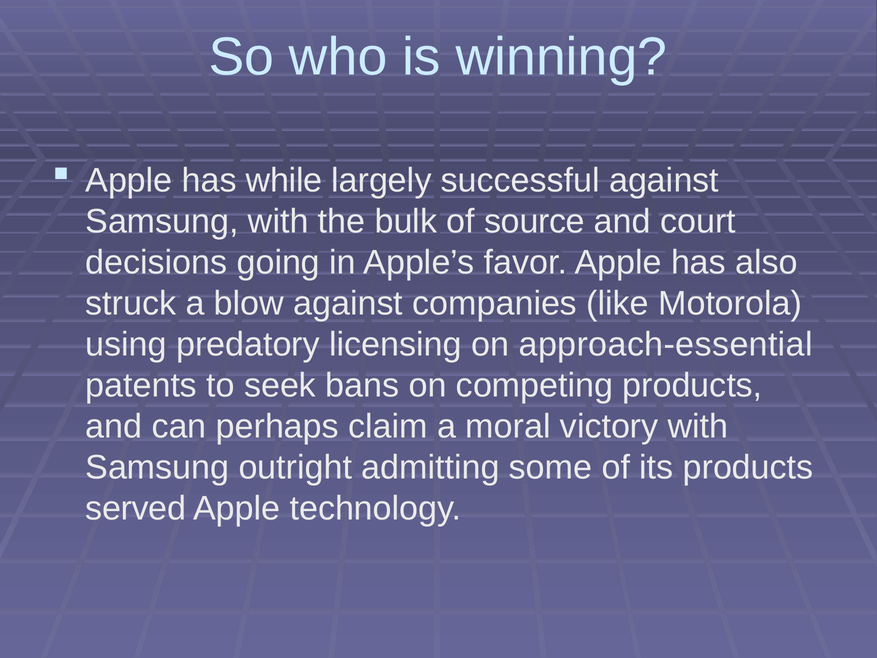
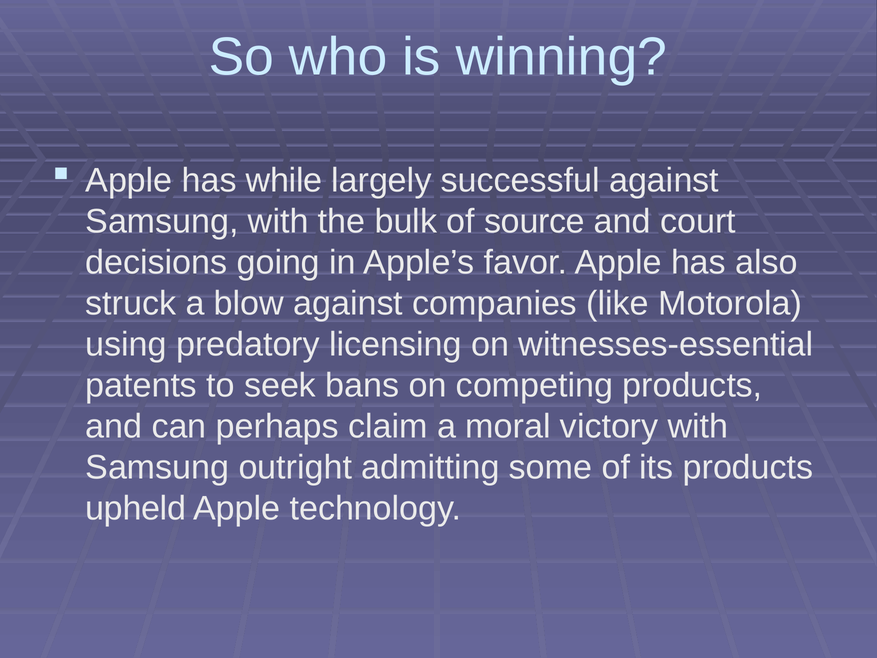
approach-essential: approach-essential -> witnesses-essential
served: served -> upheld
